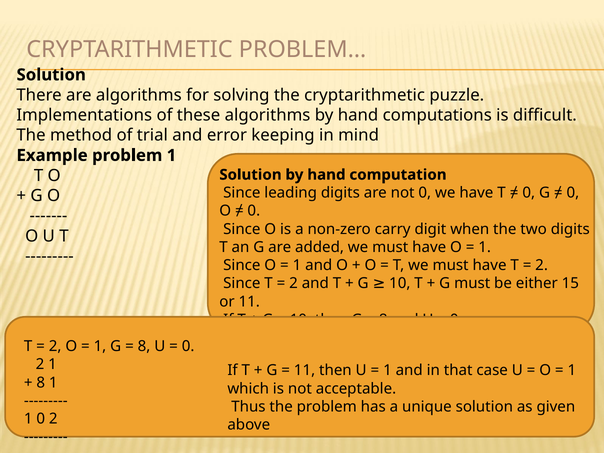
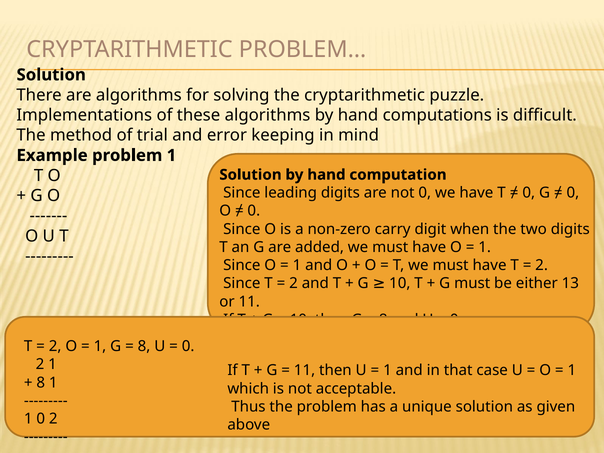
15: 15 -> 13
